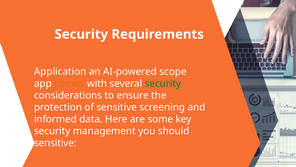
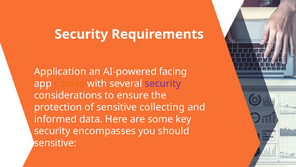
scope: scope -> facing
security at (163, 83) colour: green -> purple
screening: screening -> collecting
management: management -> encompasses
